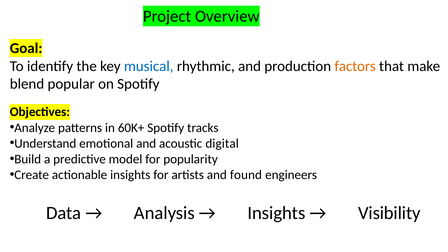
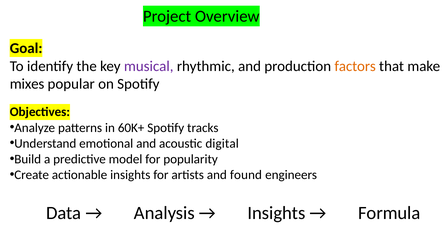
musical colour: blue -> purple
blend: blend -> mixes
Visibility: Visibility -> Formula
